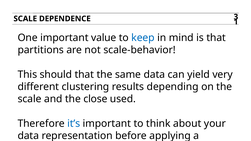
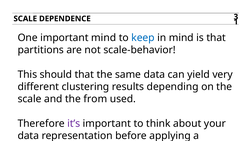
important value: value -> mind
close: close -> from
it’s colour: blue -> purple
